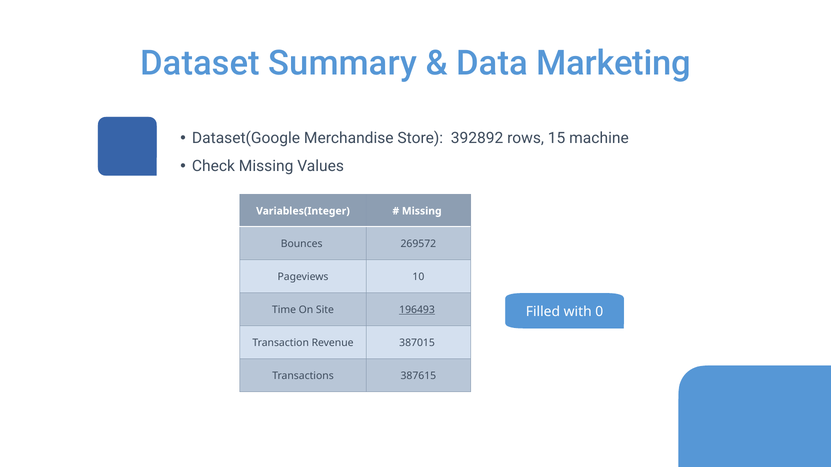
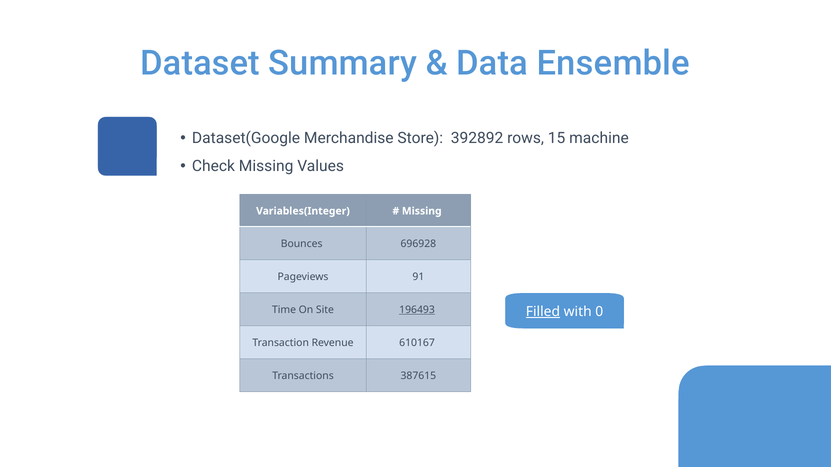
Marketing: Marketing -> Ensemble
269572: 269572 -> 696928
10: 10 -> 91
Filled underline: none -> present
387015: 387015 -> 610167
